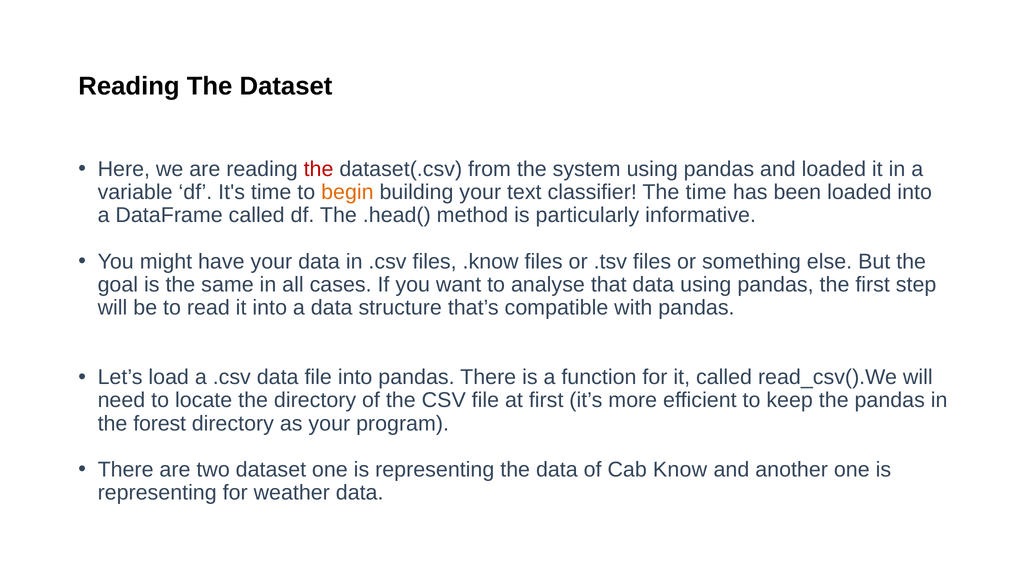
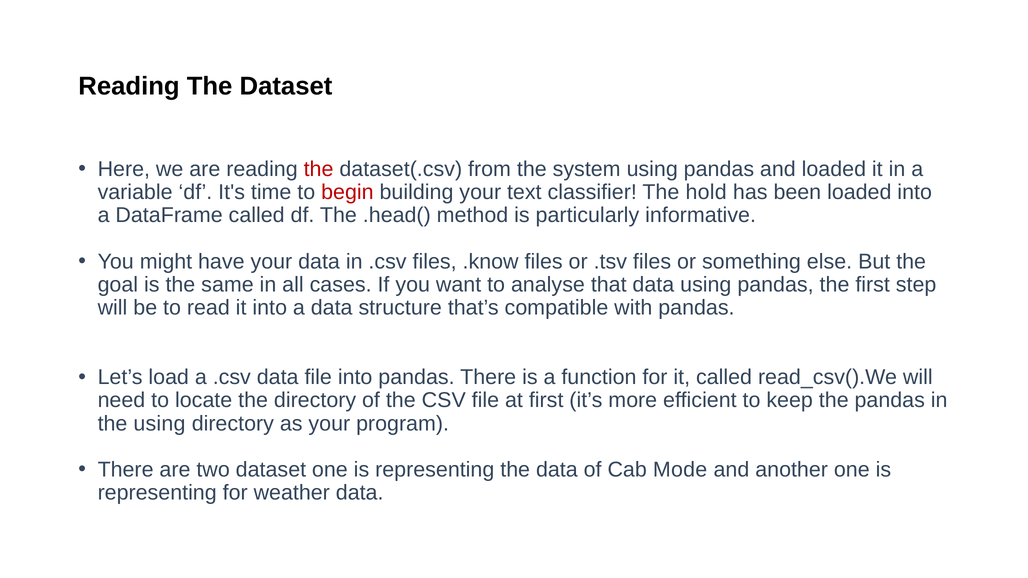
begin colour: orange -> red
The time: time -> hold
the forest: forest -> using
Know: Know -> Mode
